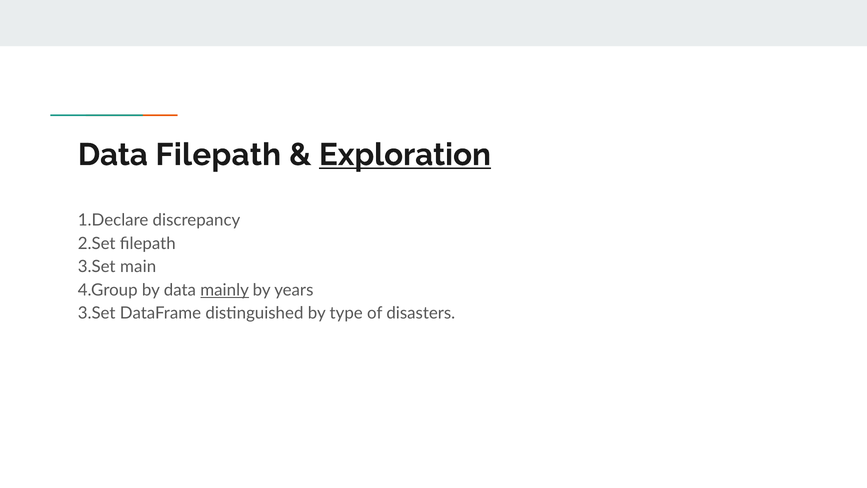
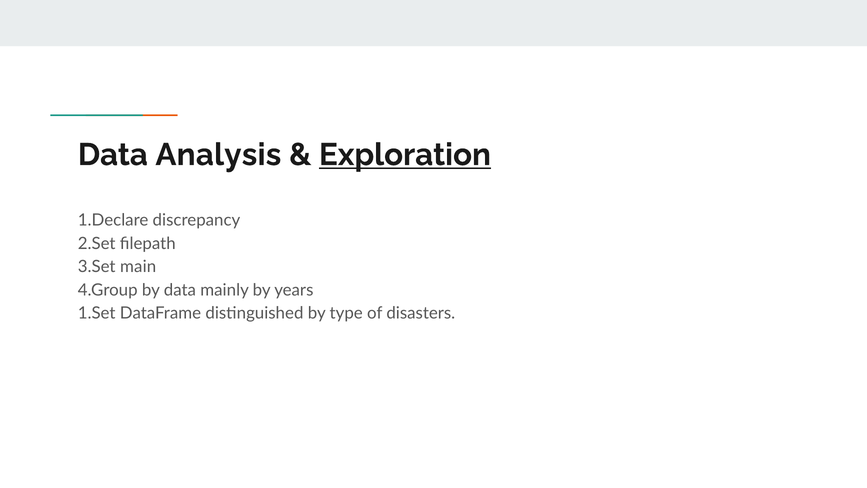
Data Filepath: Filepath -> Analysis
mainly underline: present -> none
3.Set at (97, 313): 3.Set -> 1.Set
